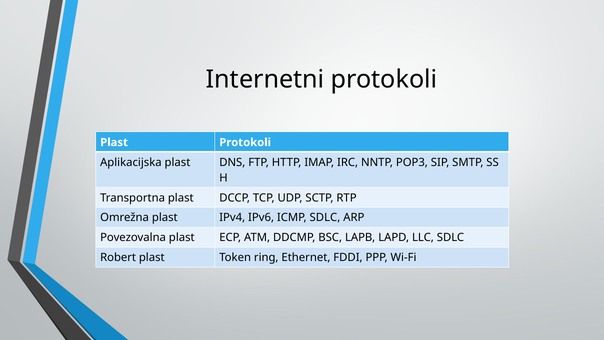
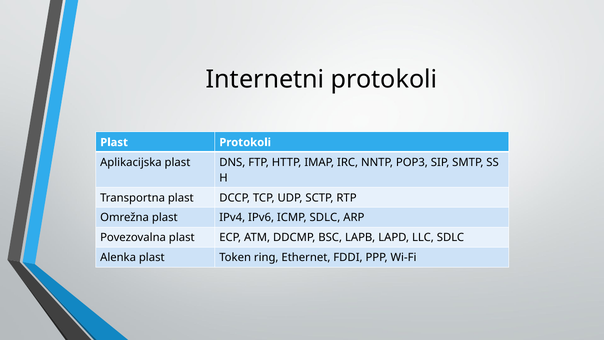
Robert: Robert -> Alenka
